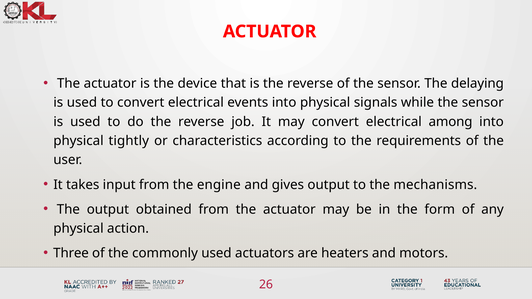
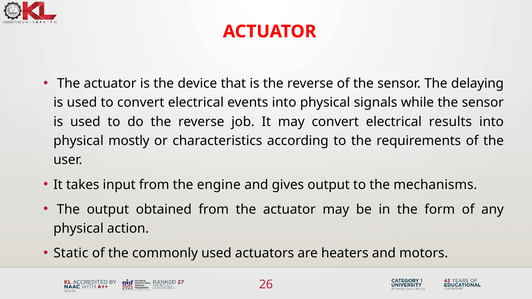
among: among -> results
tightly: tightly -> mostly
Three: Three -> Static
